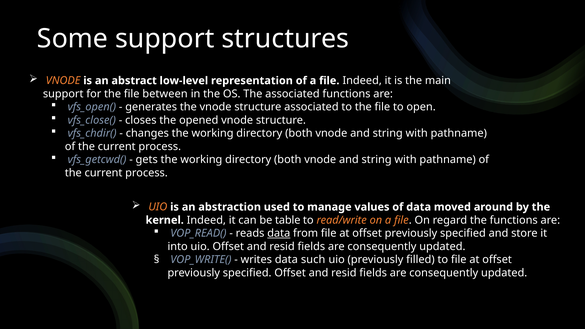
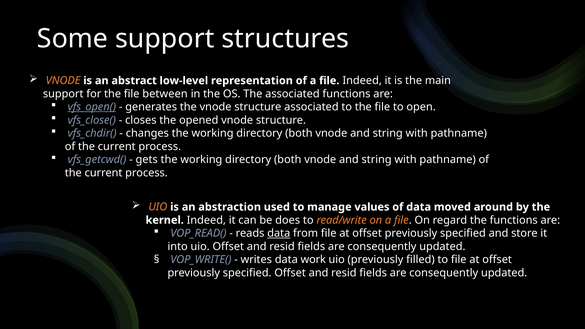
vfs_open( underline: none -> present
table: table -> does
such: such -> work
